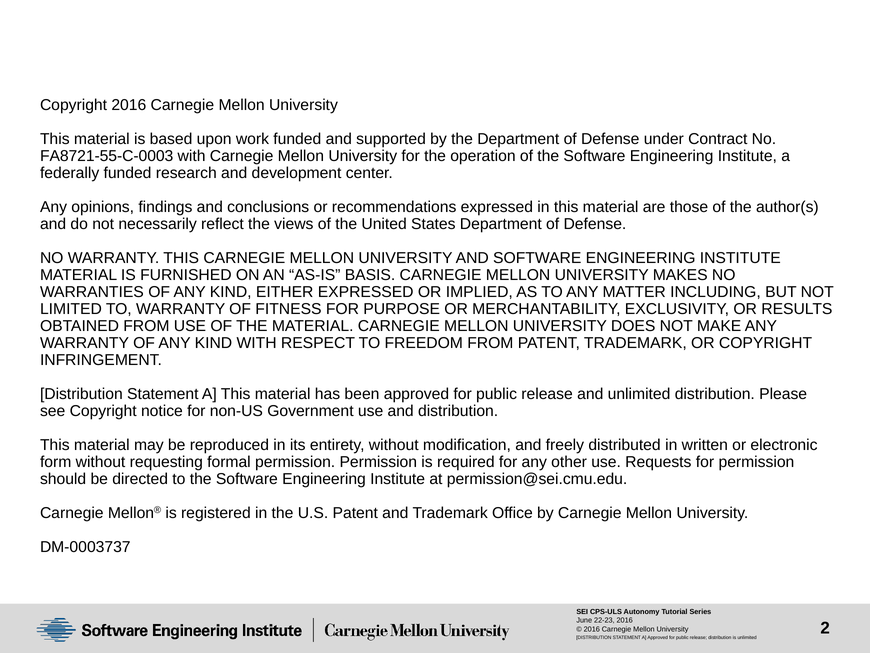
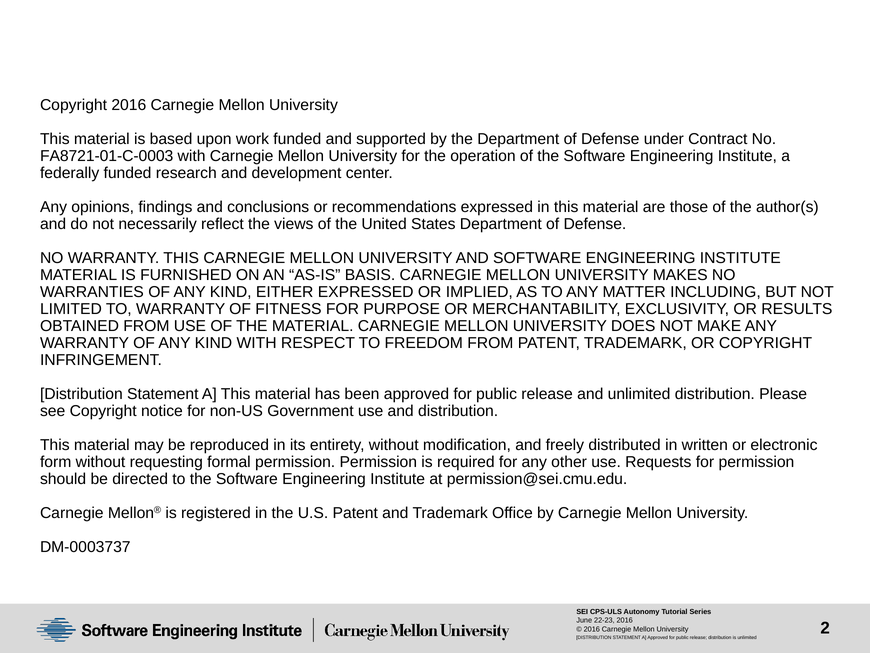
FA8721-55-C-0003: FA8721-55-C-0003 -> FA8721-01-C-0003
